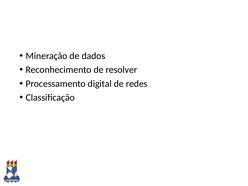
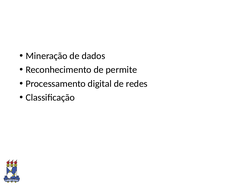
resolver: resolver -> permite
